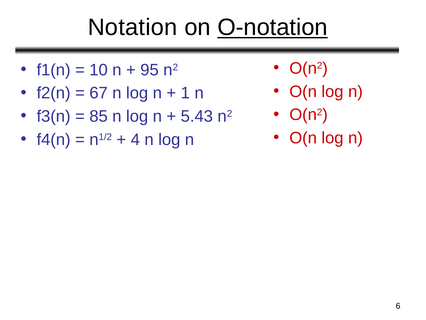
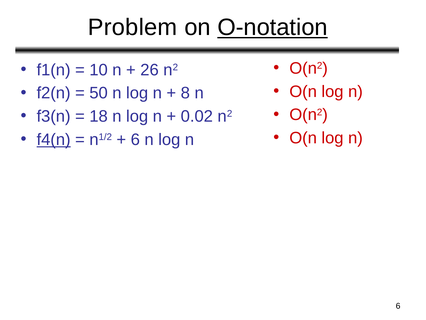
Notation: Notation -> Problem
95: 95 -> 26
67: 67 -> 50
1: 1 -> 8
85: 85 -> 18
5.43: 5.43 -> 0.02
f4(n underline: none -> present
4 at (135, 139): 4 -> 6
